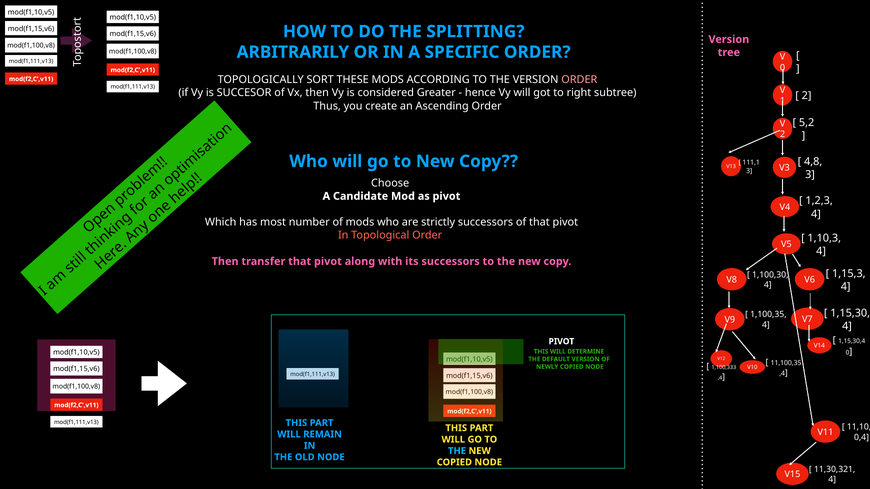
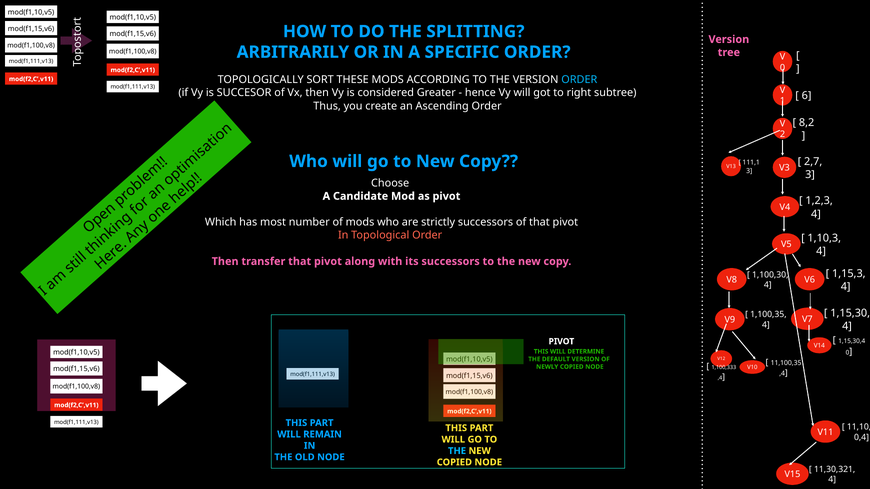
ORDER at (579, 80) colour: pink -> light blue
2 at (807, 96): 2 -> 6
5,2: 5,2 -> 8,2
4,8: 4,8 -> 2,7
